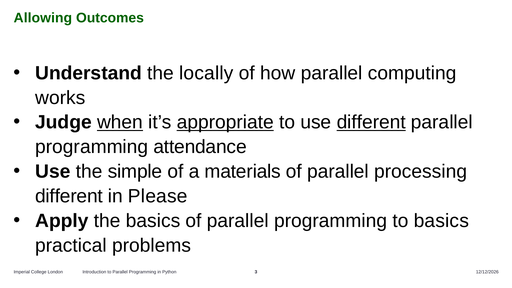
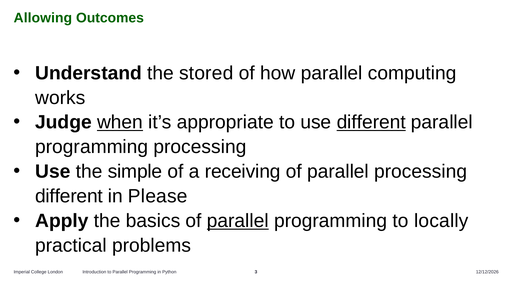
locally: locally -> stored
appropriate underline: present -> none
programming attendance: attendance -> processing
materials: materials -> receiving
parallel at (238, 221) underline: none -> present
to basics: basics -> locally
